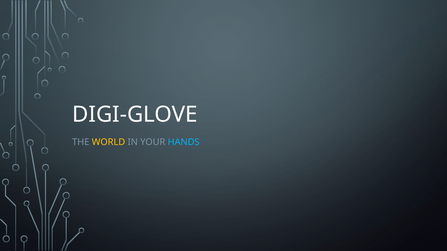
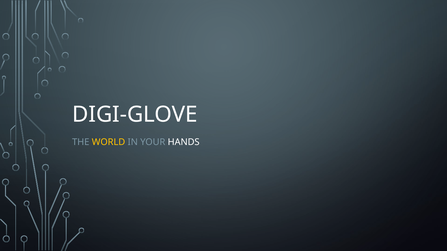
HANDS colour: light blue -> white
